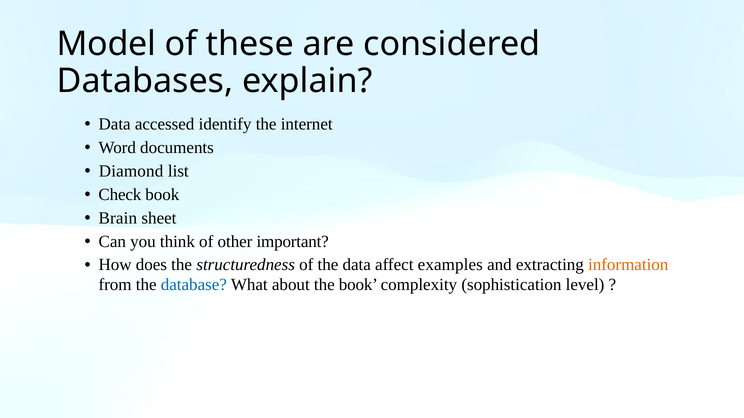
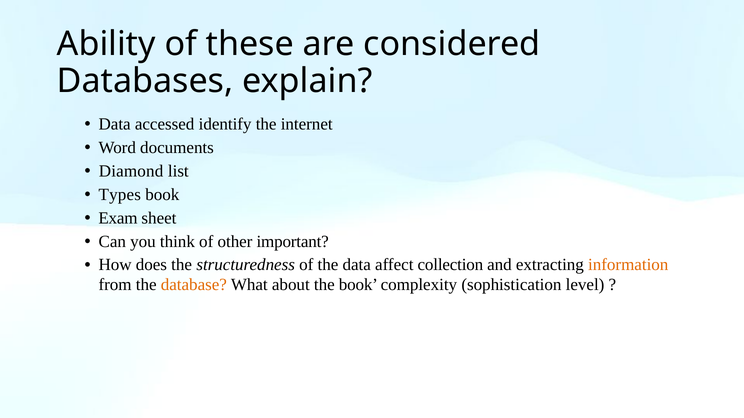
Model: Model -> Ability
Check: Check -> Types
Brain: Brain -> Exam
examples: examples -> collection
database colour: blue -> orange
